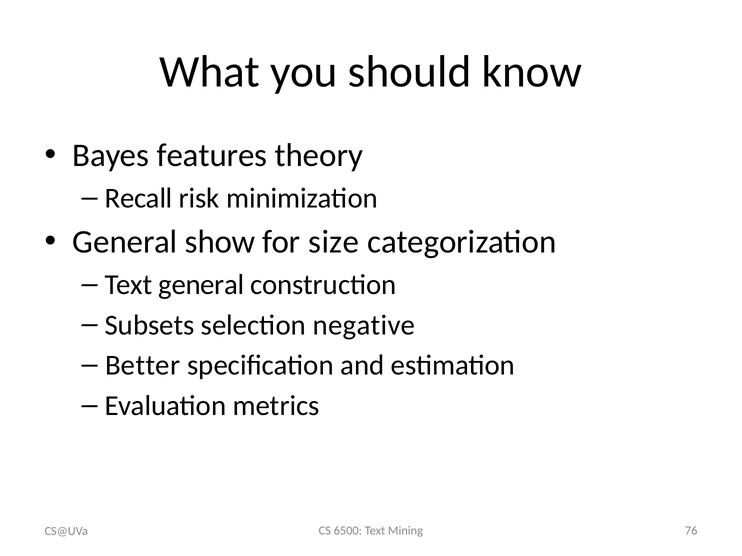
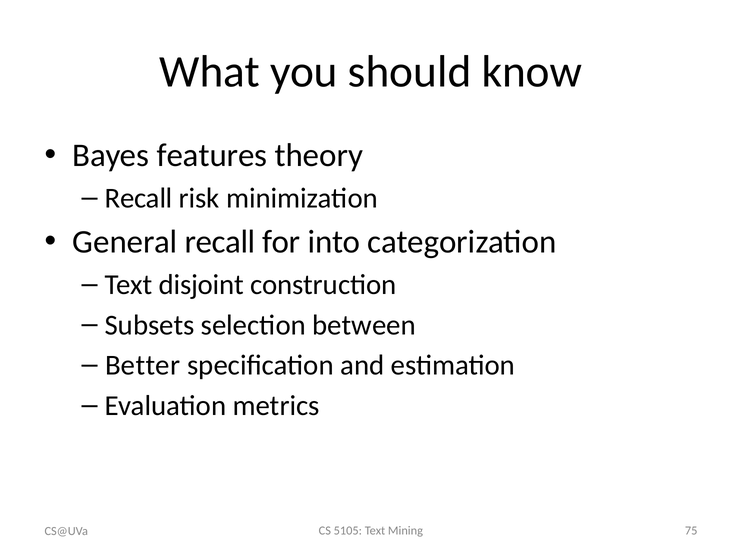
General show: show -> recall
size: size -> into
Text general: general -> disjoint
negative: negative -> between
6500: 6500 -> 5105
76: 76 -> 75
